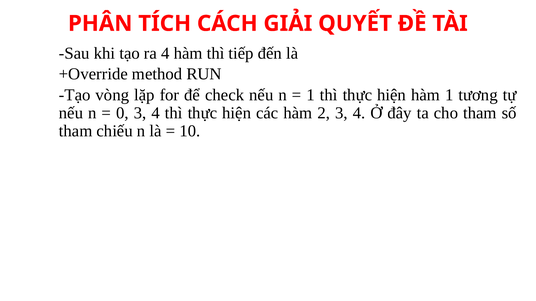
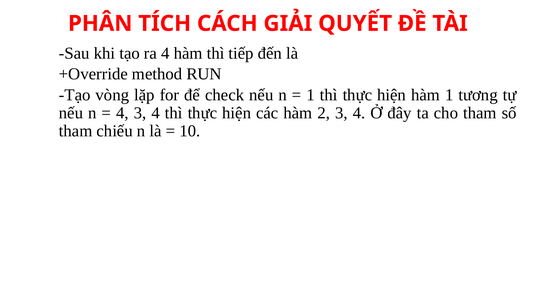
0 at (122, 113): 0 -> 4
